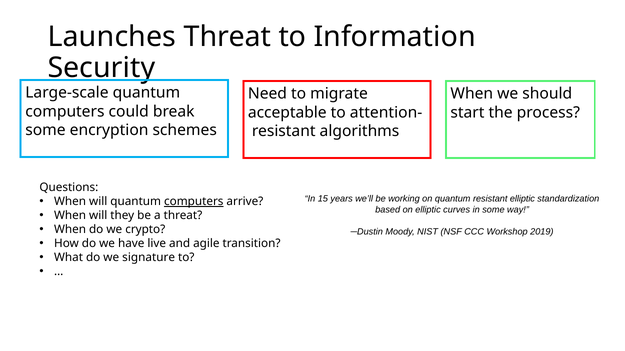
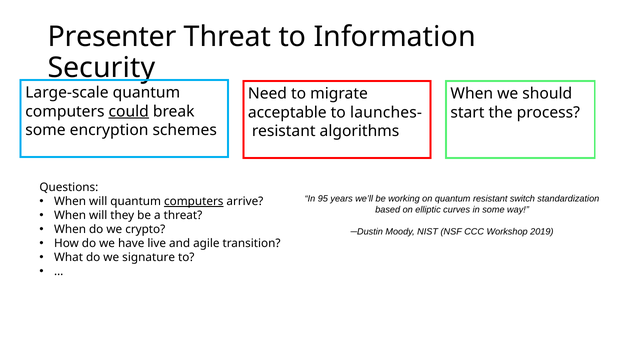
Launches: Launches -> Presenter
could underline: none -> present
attention-: attention- -> launches-
15: 15 -> 95
resistant elliptic: elliptic -> switch
